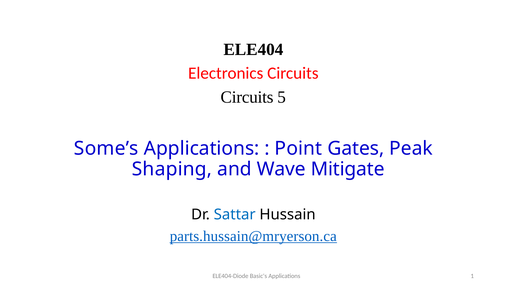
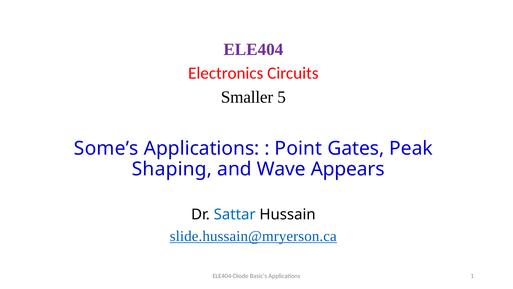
ELE404 colour: black -> purple
Circuits at (247, 97): Circuits -> Smaller
Mitigate: Mitigate -> Appears
parts.hussain@mryerson.ca: parts.hussain@mryerson.ca -> slide.hussain@mryerson.ca
